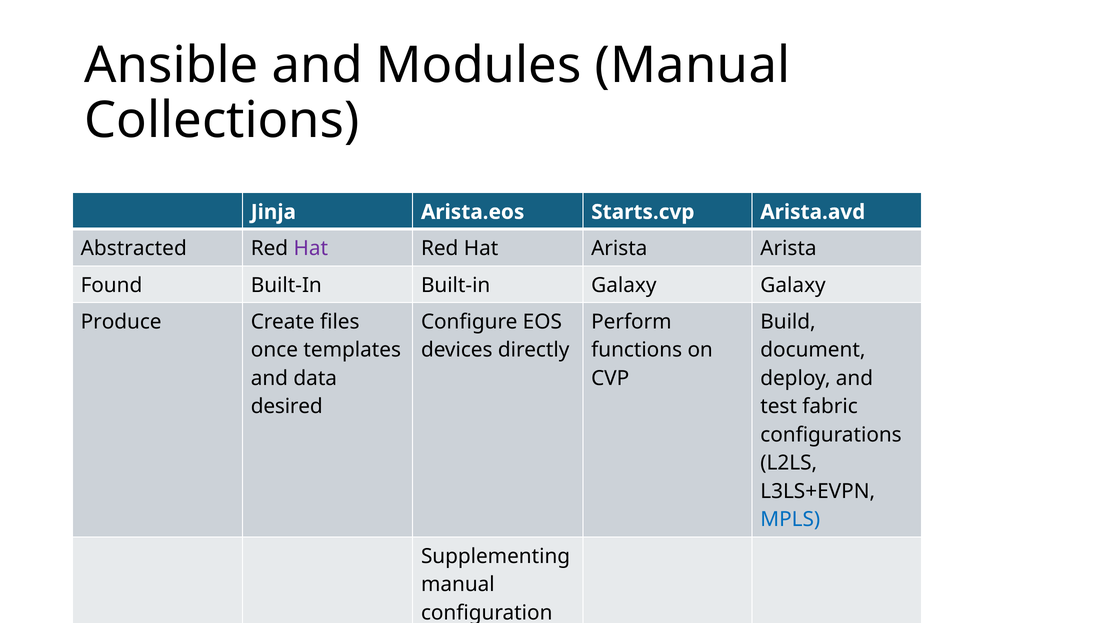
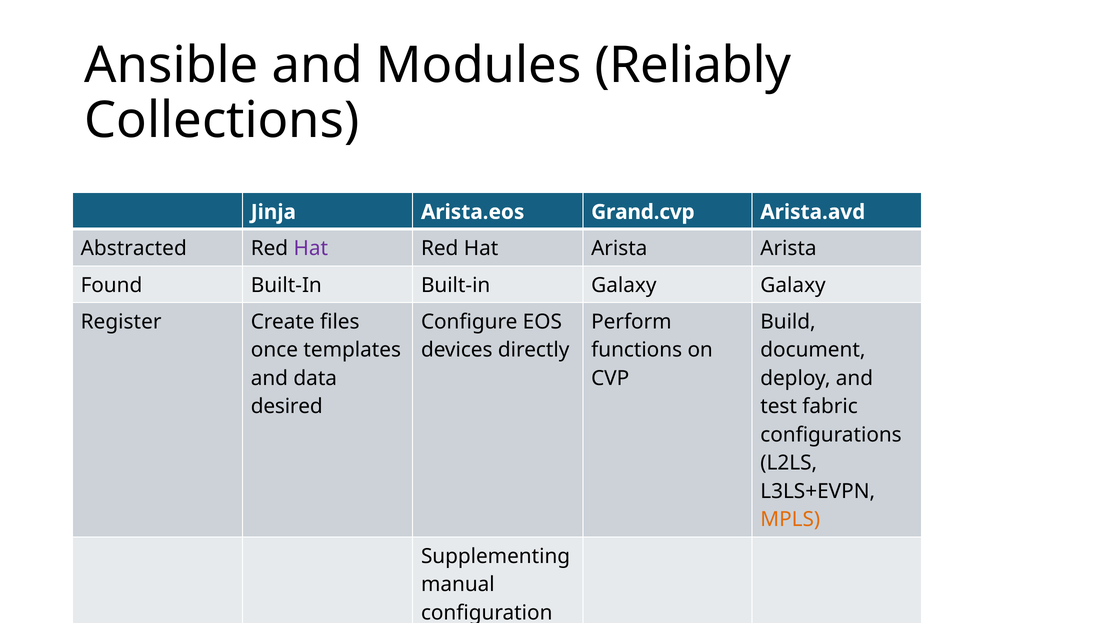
Modules Manual: Manual -> Reliably
Starts.cvp: Starts.cvp -> Grand.cvp
Produce: Produce -> Register
MPLS colour: blue -> orange
